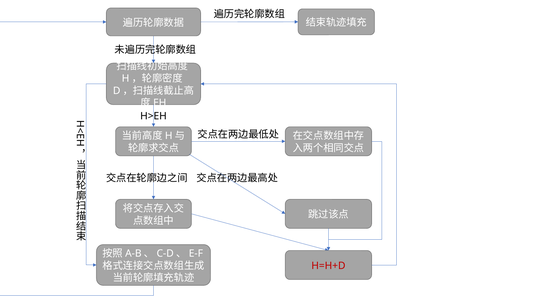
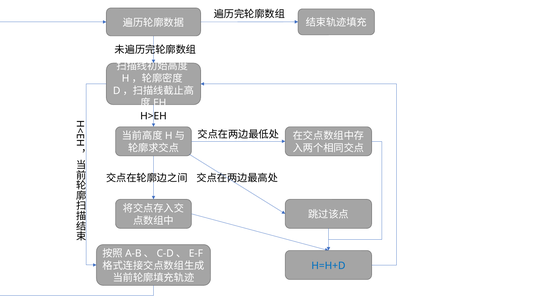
H=H+D colour: red -> blue
